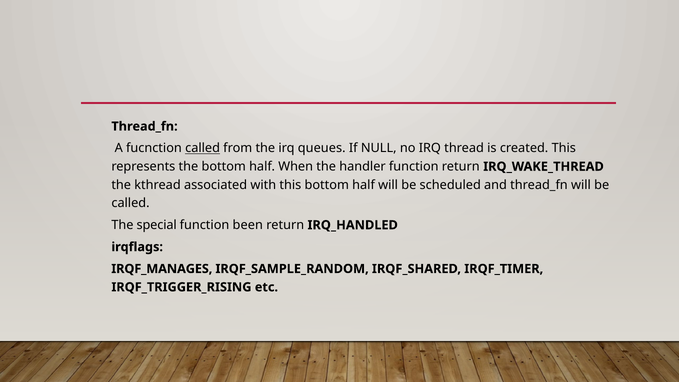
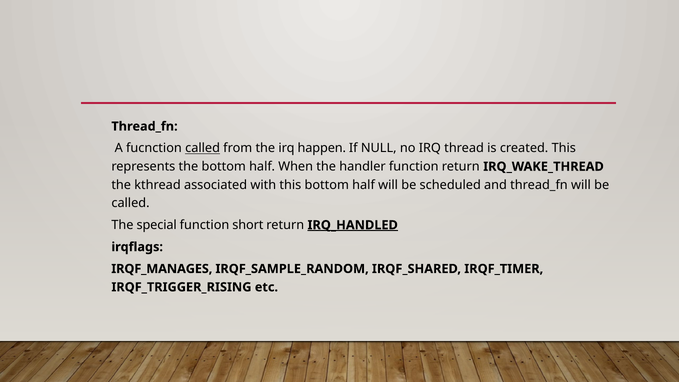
queues: queues -> happen
been: been -> short
IRQ_HANDLED underline: none -> present
